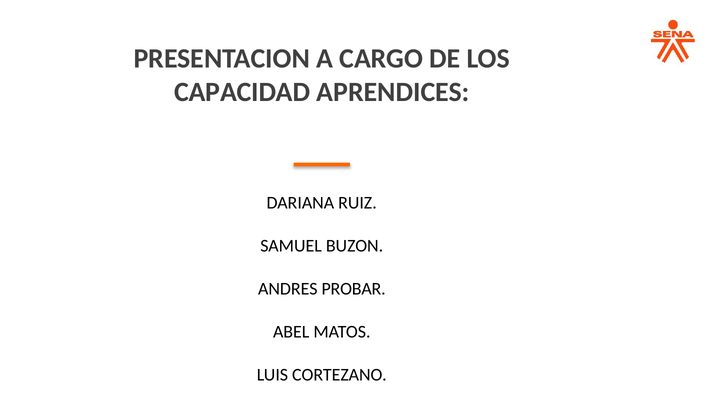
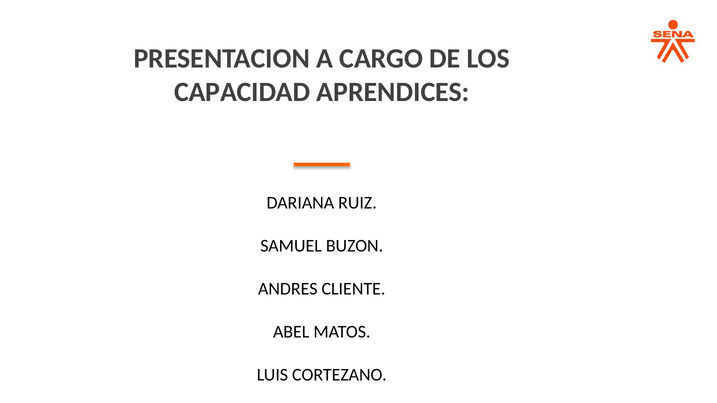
PROBAR: PROBAR -> CLIENTE
